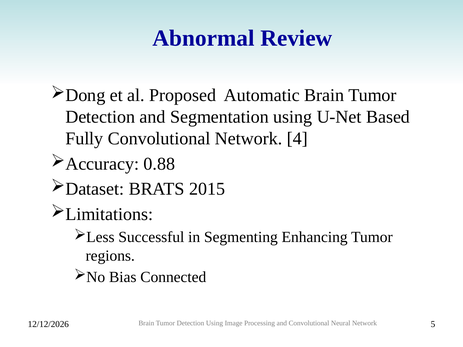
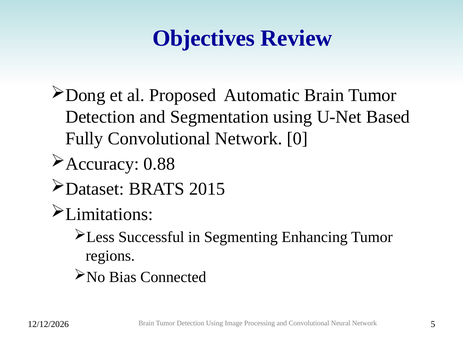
Abnormal: Abnormal -> Objectives
4: 4 -> 0
